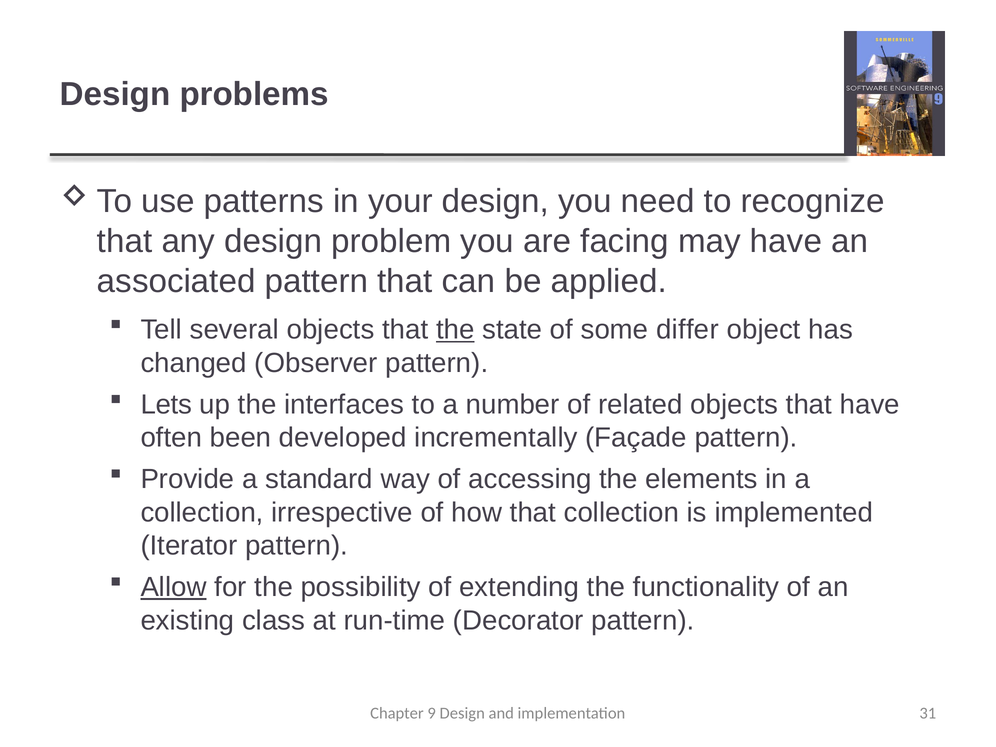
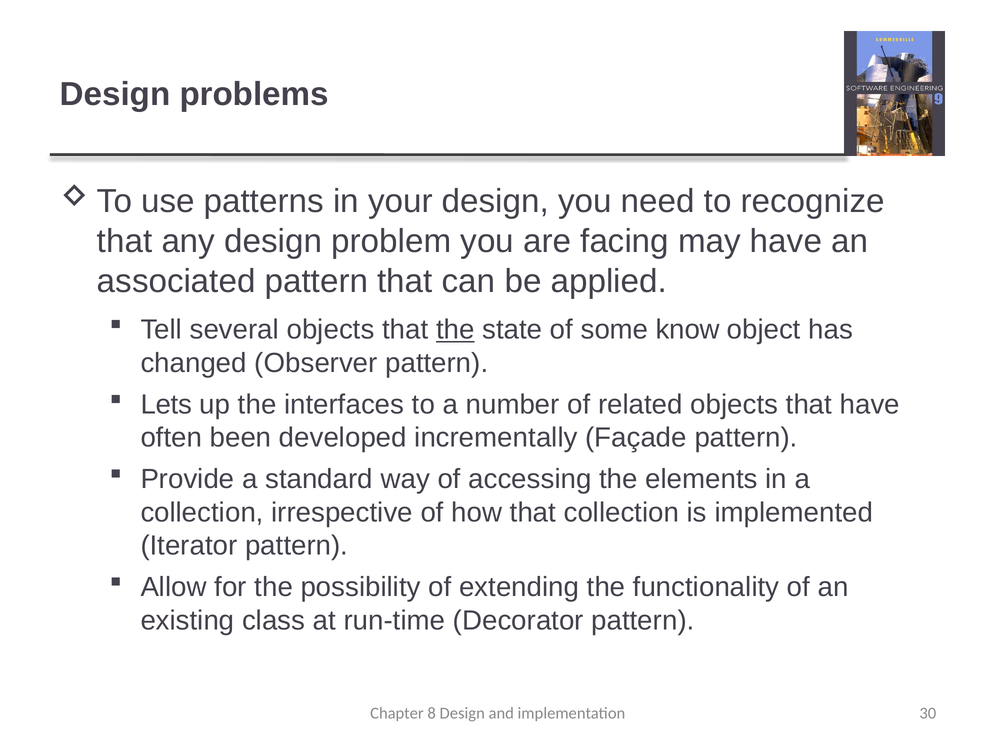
differ: differ -> know
Allow underline: present -> none
9: 9 -> 8
31: 31 -> 30
